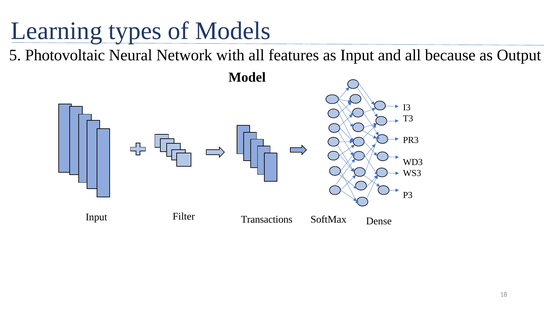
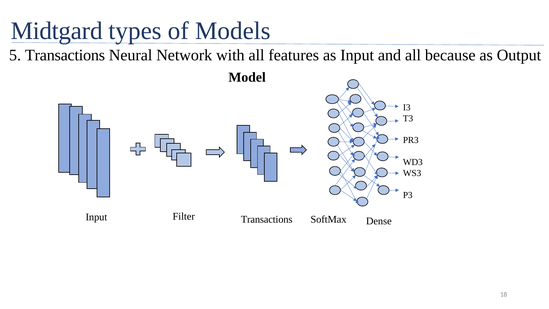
Learning: Learning -> Midtgard
5 Photovoltaic: Photovoltaic -> Transactions
